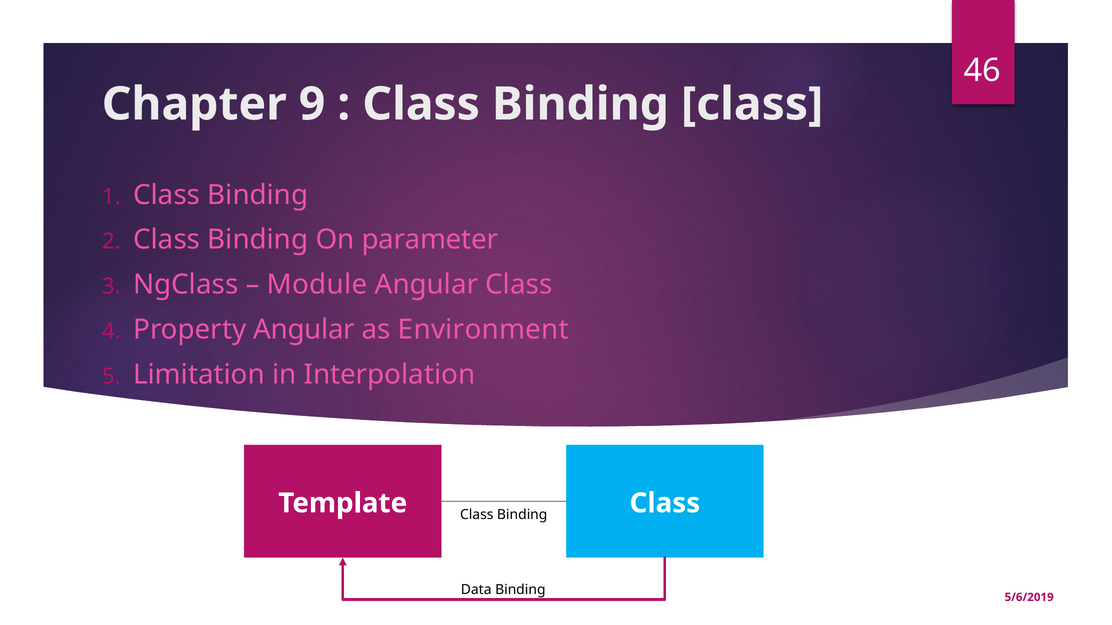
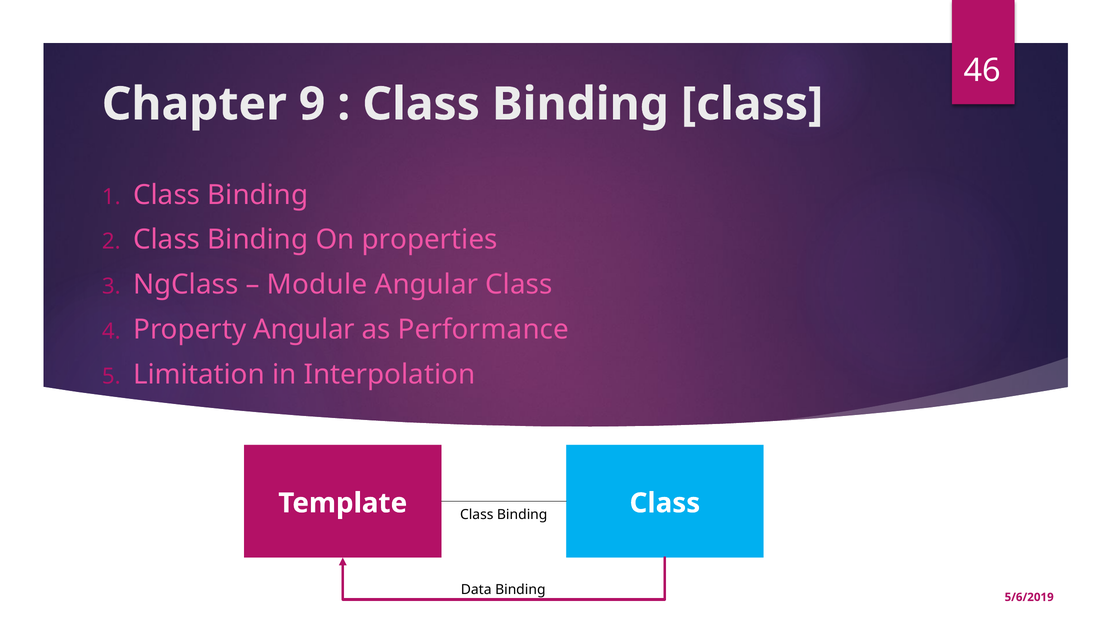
parameter: parameter -> properties
Environment: Environment -> Performance
